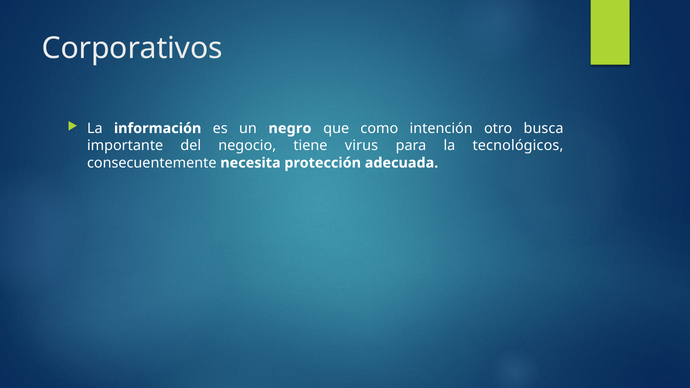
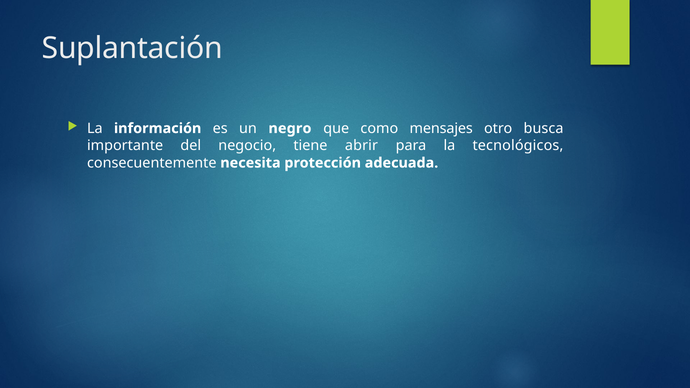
Corporativos: Corporativos -> Suplantación
intención: intención -> mensajes
virus: virus -> abrir
